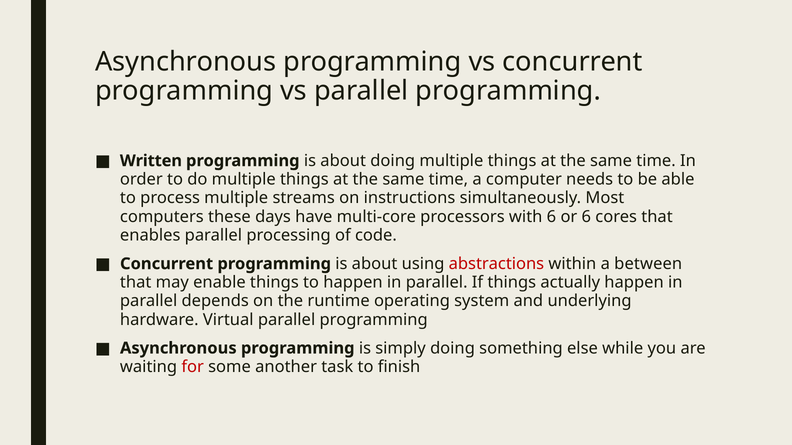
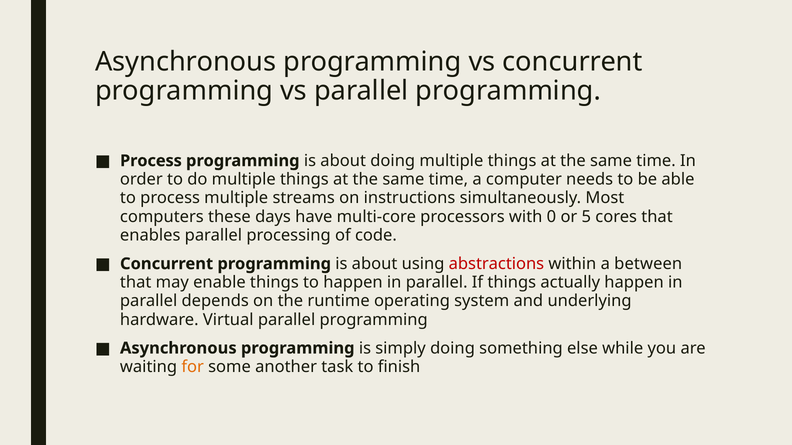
Written at (151, 161): Written -> Process
with 6: 6 -> 0
or 6: 6 -> 5
for colour: red -> orange
